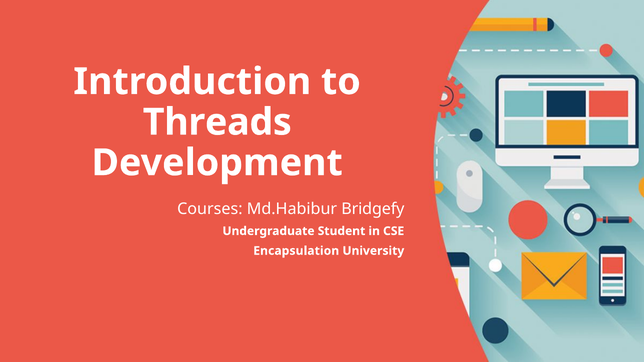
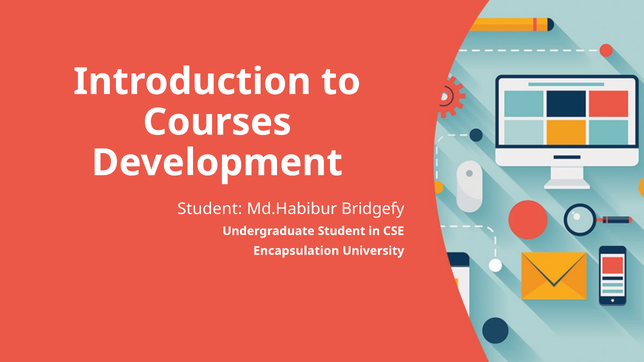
Threads: Threads -> Courses
Courses at (210, 209): Courses -> Student
